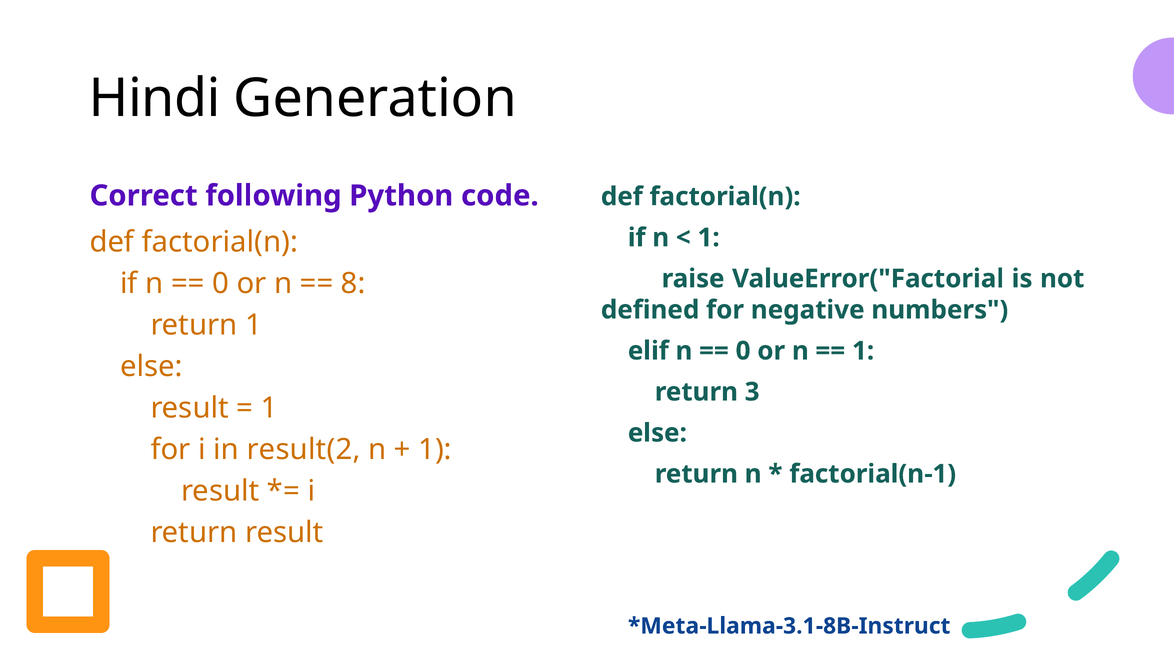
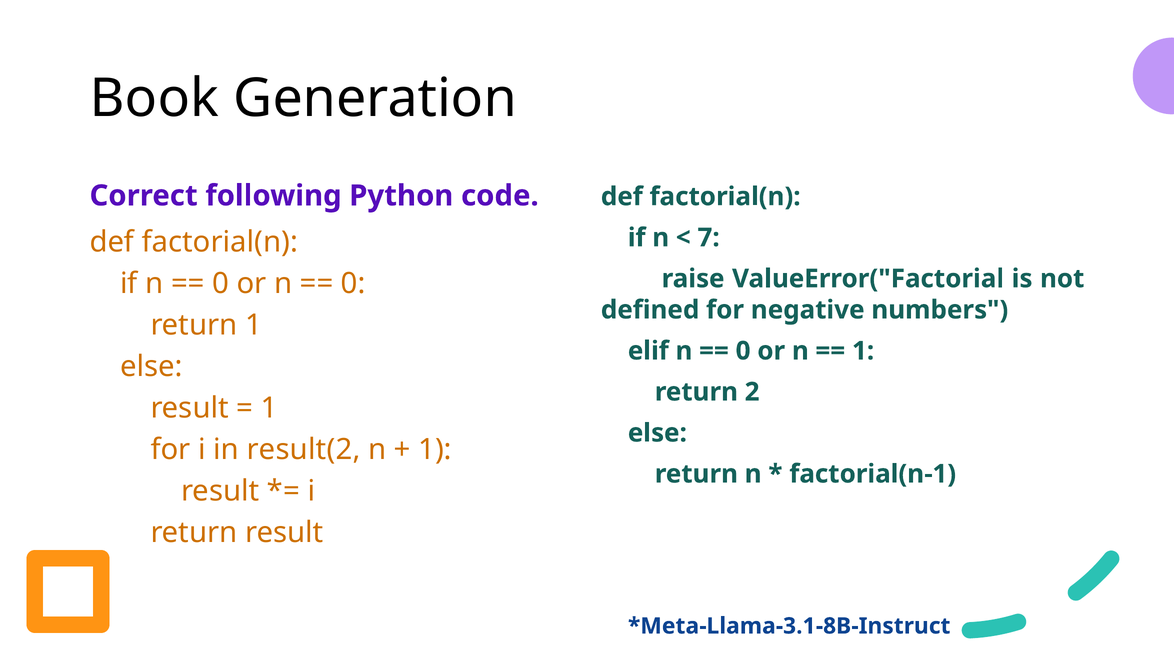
Hindi: Hindi -> Book
1 at (709, 238): 1 -> 7
8 at (353, 284): 8 -> 0
3: 3 -> 2
